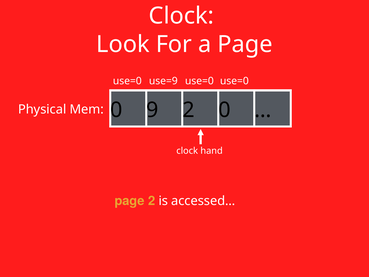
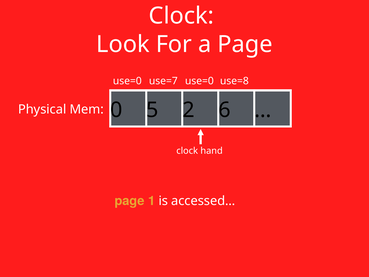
use=9: use=9 -> use=7
use=0 use=0: use=0 -> use=8
9: 9 -> 5
2 0: 0 -> 6
page 2: 2 -> 1
